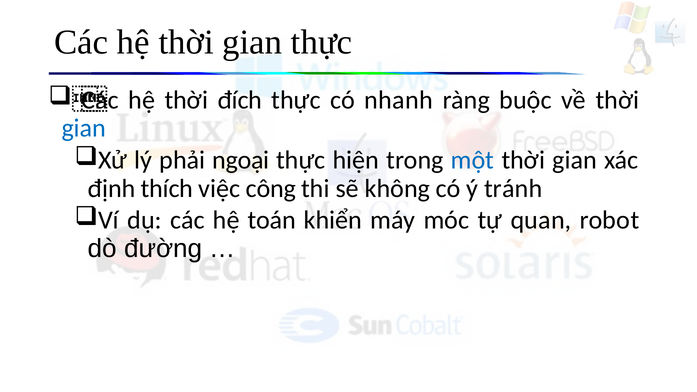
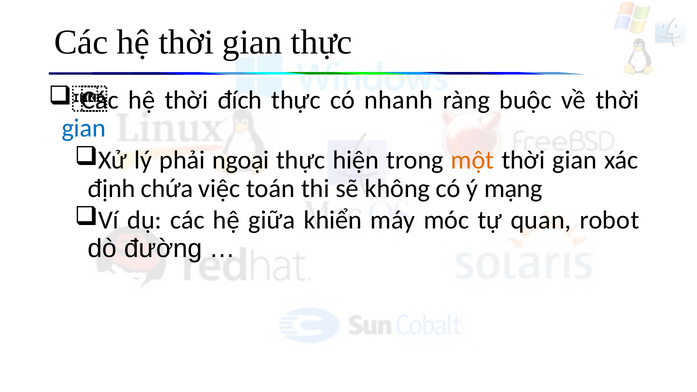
một colour: blue -> orange
thích: thích -> chứa
công: công -> toán
tránh: tránh -> mạng
toán: toán -> giữa
